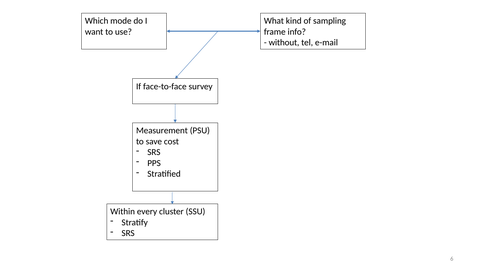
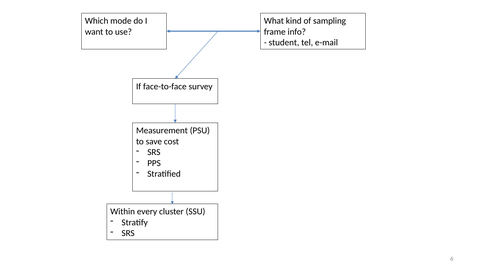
without: without -> student
